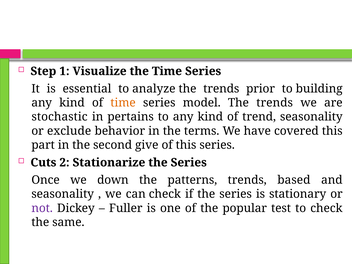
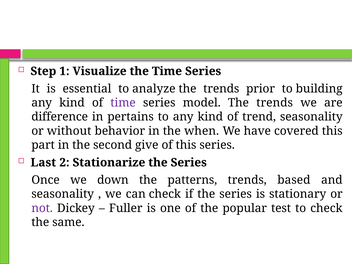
time at (123, 103) colour: orange -> purple
stochastic: stochastic -> difference
exclude: exclude -> without
terms: terms -> when
Cuts: Cuts -> Last
